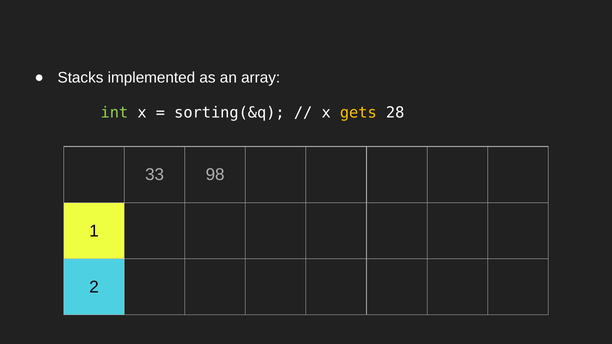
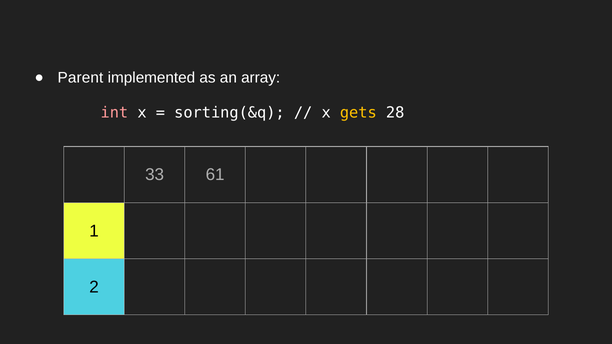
Stacks: Stacks -> Parent
int colour: light green -> pink
98: 98 -> 61
